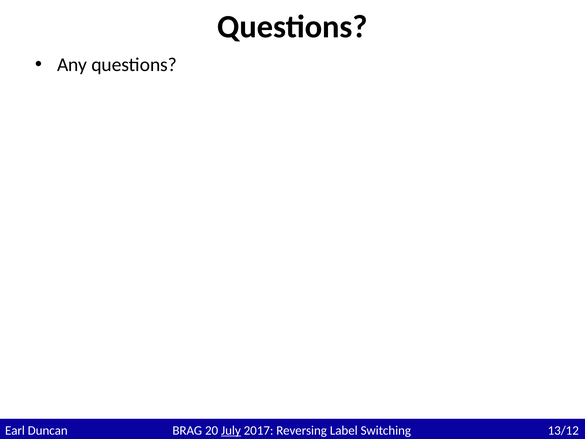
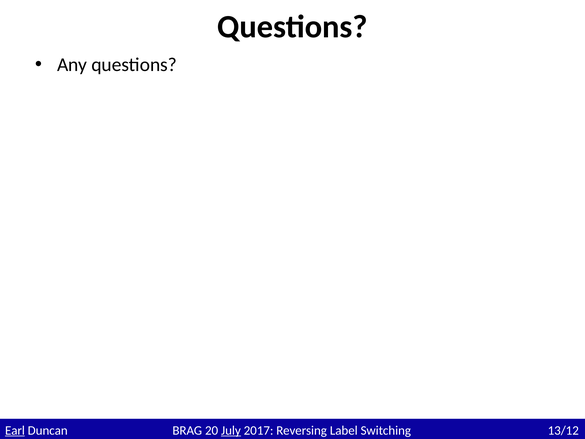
Earl underline: none -> present
